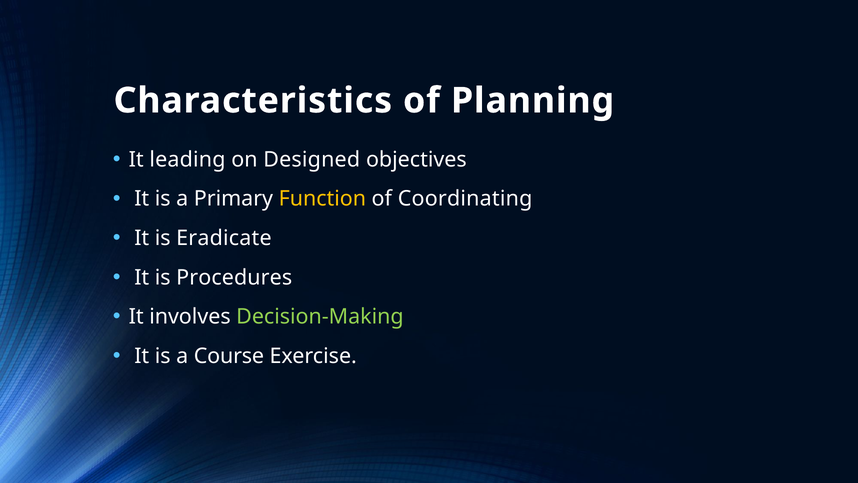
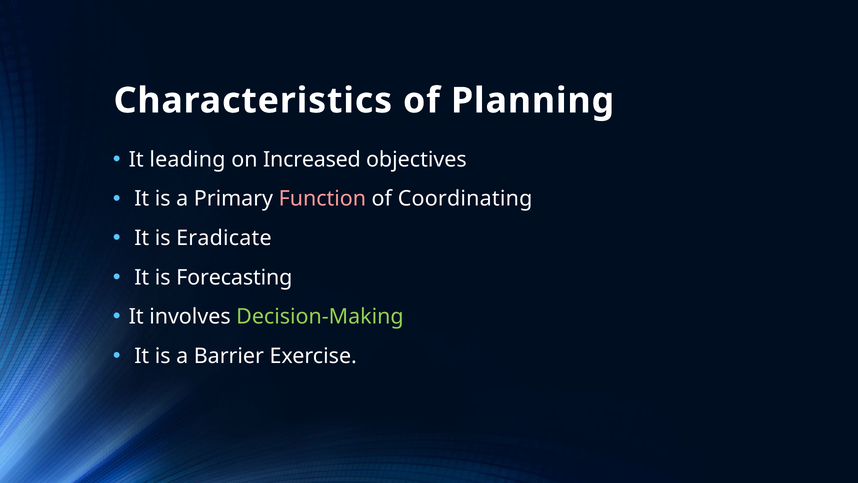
Designed: Designed -> Increased
Function colour: yellow -> pink
Procedures: Procedures -> Forecasting
Course: Course -> Barrier
